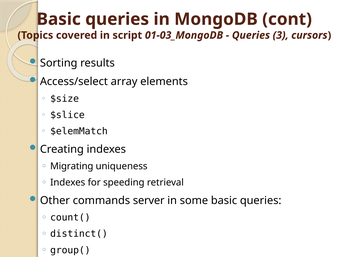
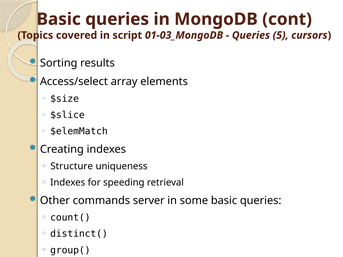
3: 3 -> 5
Migrating: Migrating -> Structure
